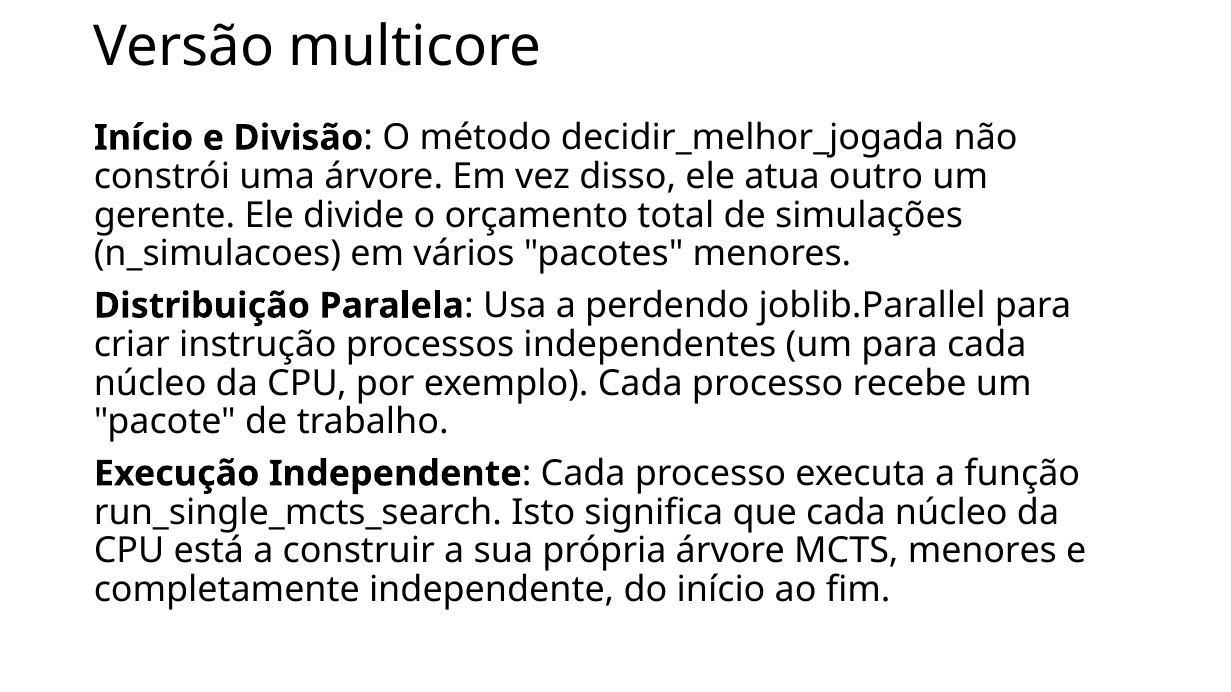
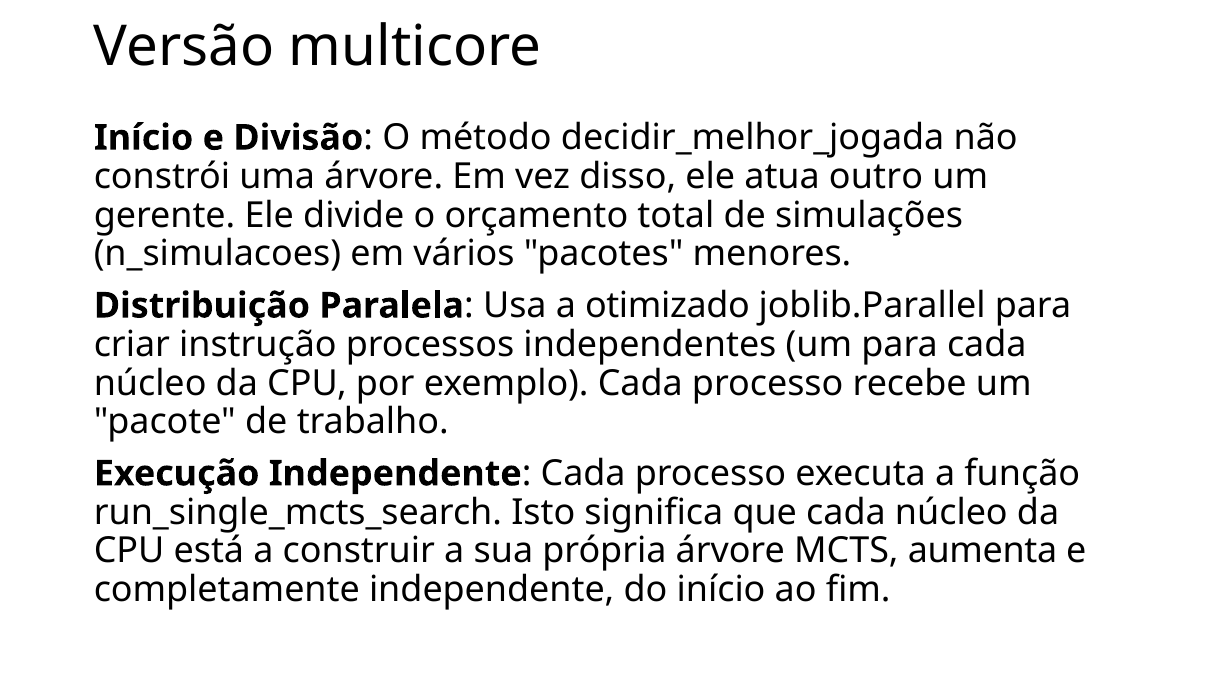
perdendo: perdendo -> otimizado
MCTS menores: menores -> aumenta
